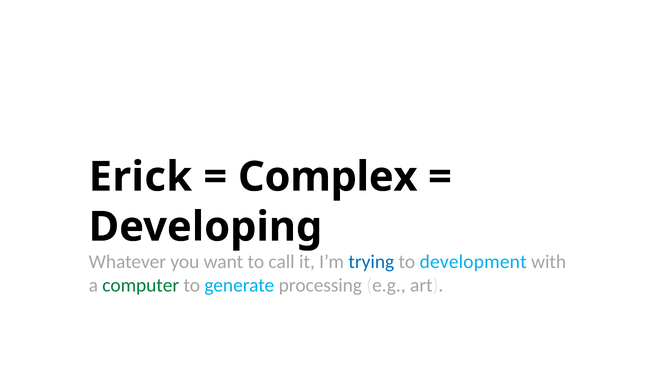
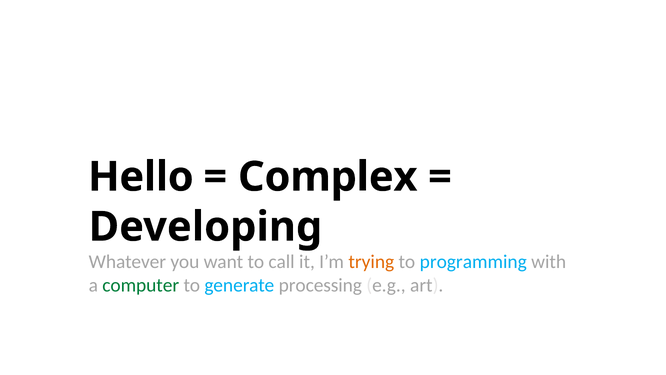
Erick: Erick -> Hello
trying colour: blue -> orange
development: development -> programming
